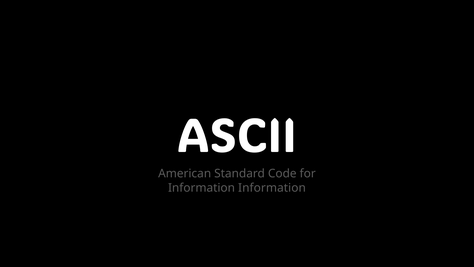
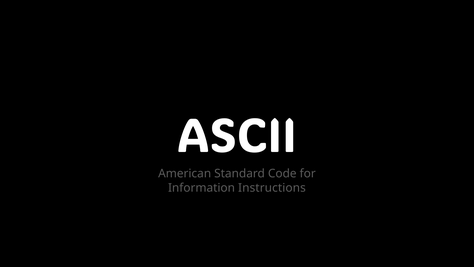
Information Information: Information -> Instructions
